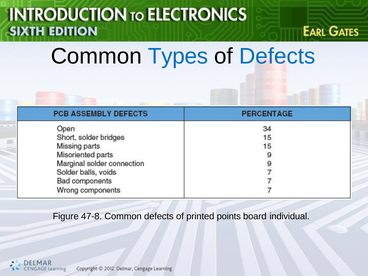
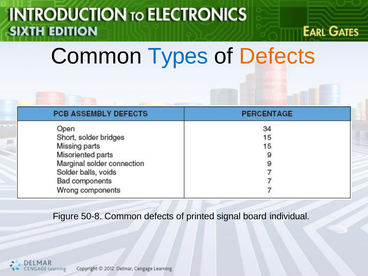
Defects at (277, 56) colour: blue -> orange
47-8: 47-8 -> 50-8
points: points -> signal
